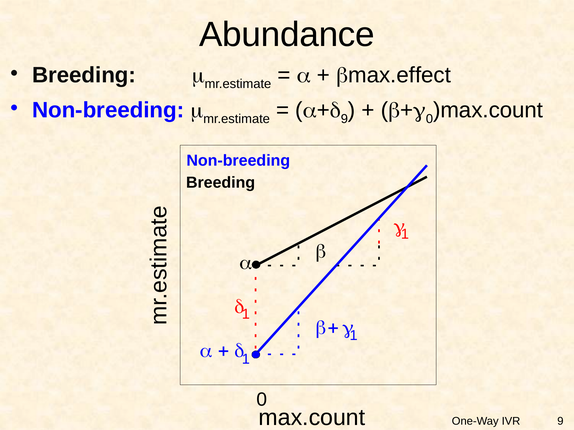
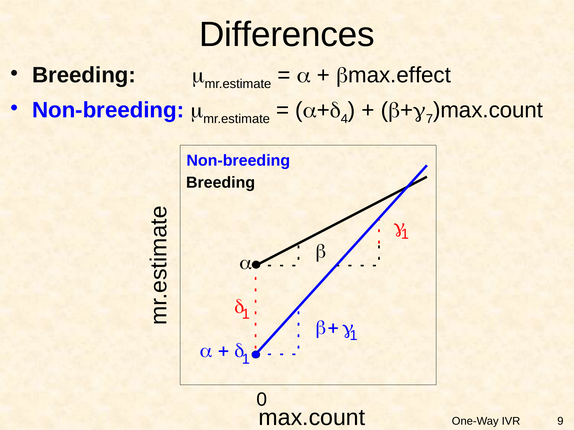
Abundance: Abundance -> Differences
d 9: 9 -> 4
g 0: 0 -> 7
